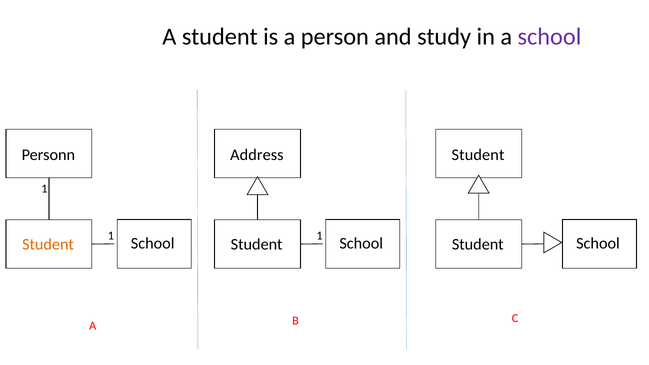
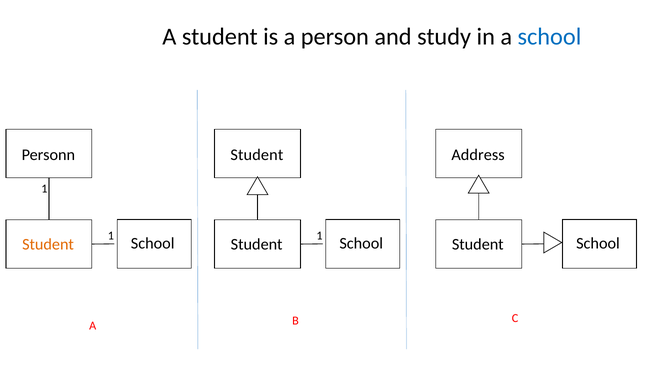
school at (549, 37) colour: purple -> blue
Address at (257, 155): Address -> Student
Student at (478, 155): Student -> Address
